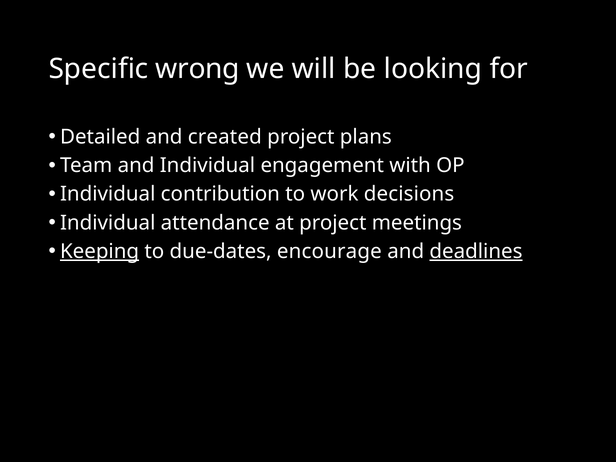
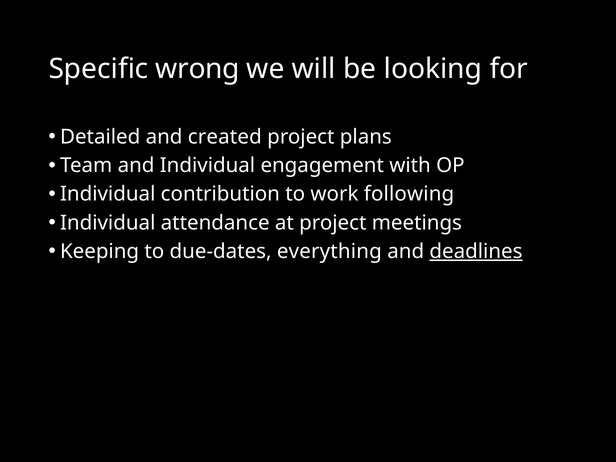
decisions: decisions -> following
Keeping underline: present -> none
encourage: encourage -> everything
